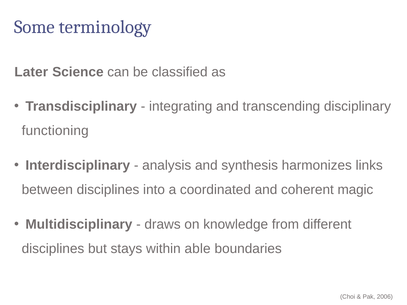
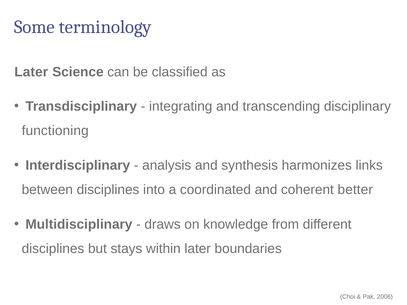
magic: magic -> better
within able: able -> later
